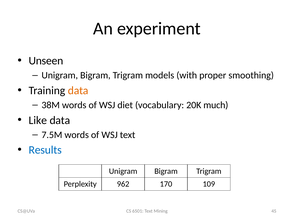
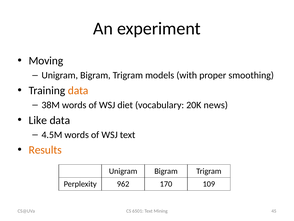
Unseen: Unseen -> Moving
much: much -> news
7.5M: 7.5M -> 4.5M
Results colour: blue -> orange
